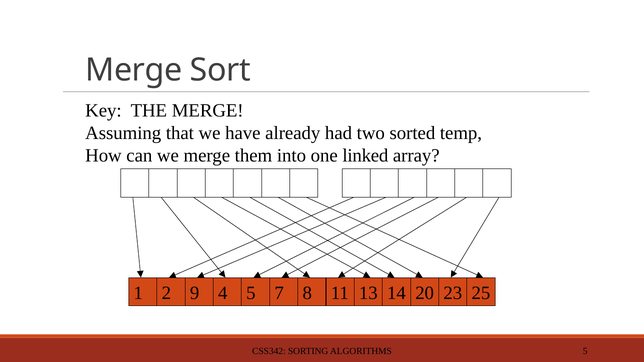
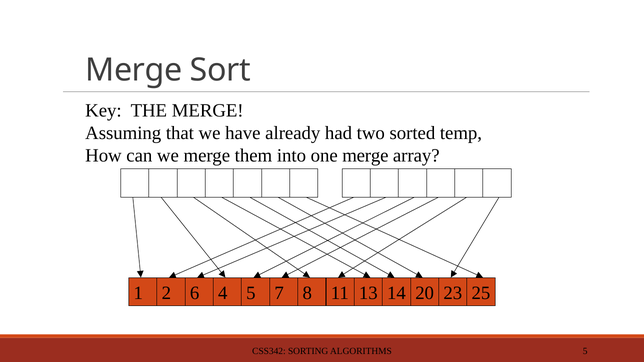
one linked: linked -> merge
9: 9 -> 6
